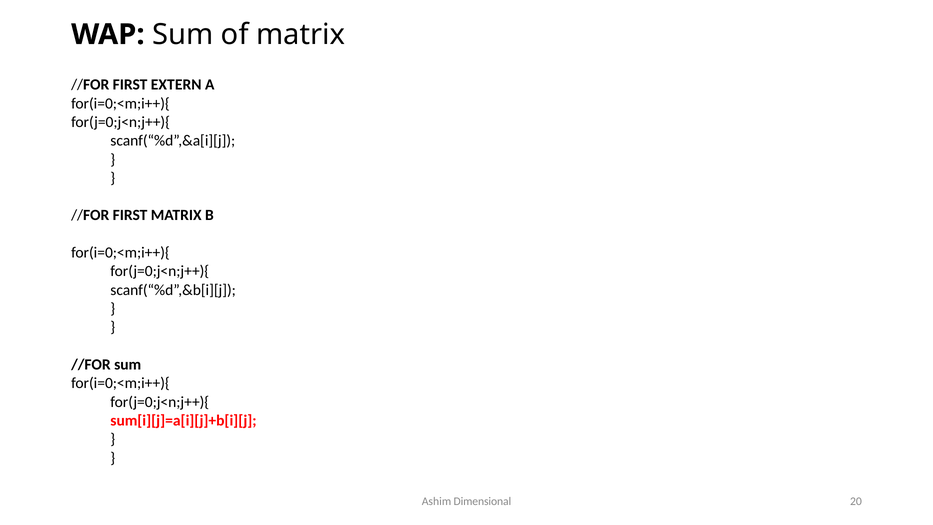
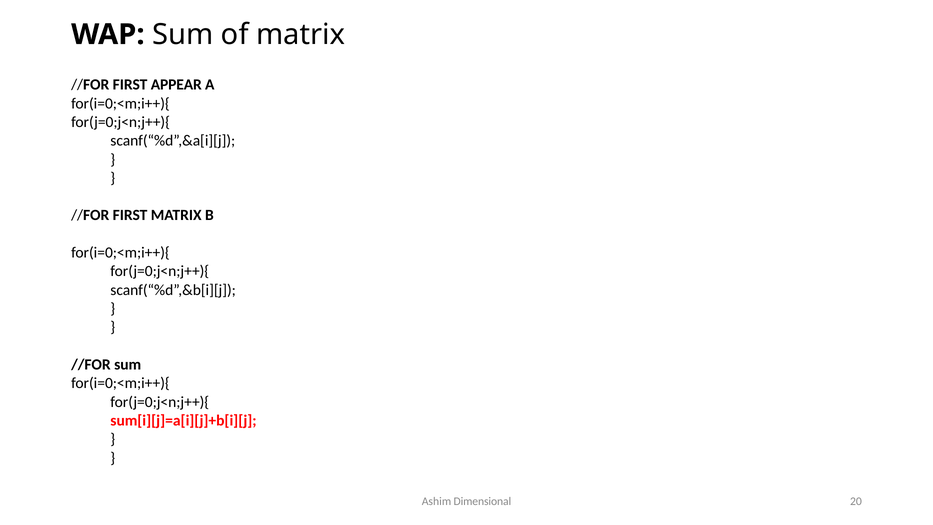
EXTERN: EXTERN -> APPEAR
